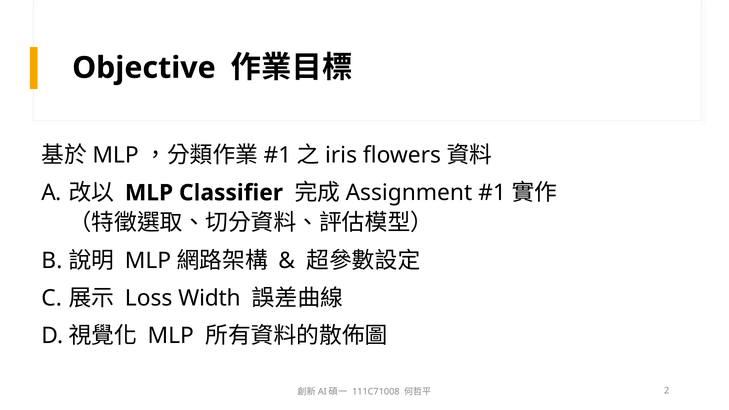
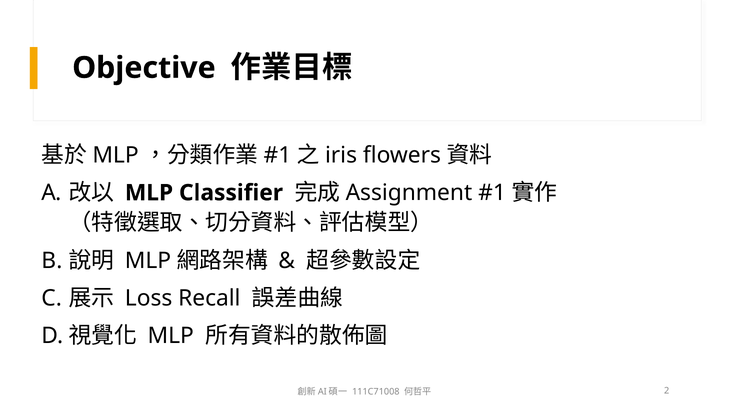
Width: Width -> Recall
